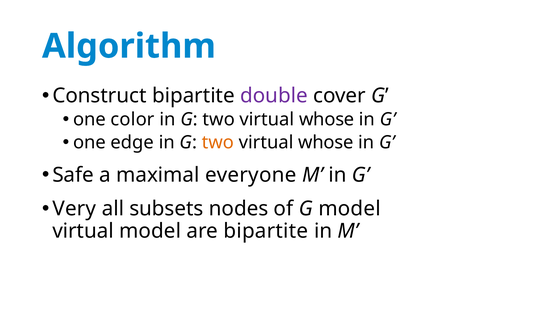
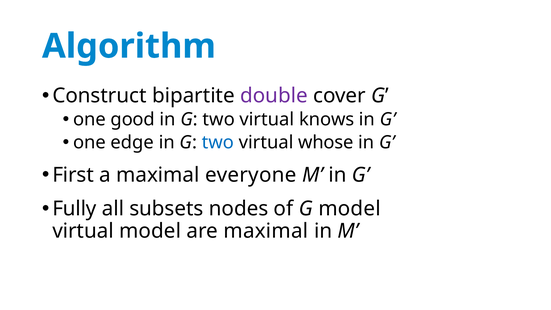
color: color -> good
whose at (327, 120): whose -> knows
two at (218, 142) colour: orange -> blue
Safe: Safe -> First
Very: Very -> Fully
are bipartite: bipartite -> maximal
